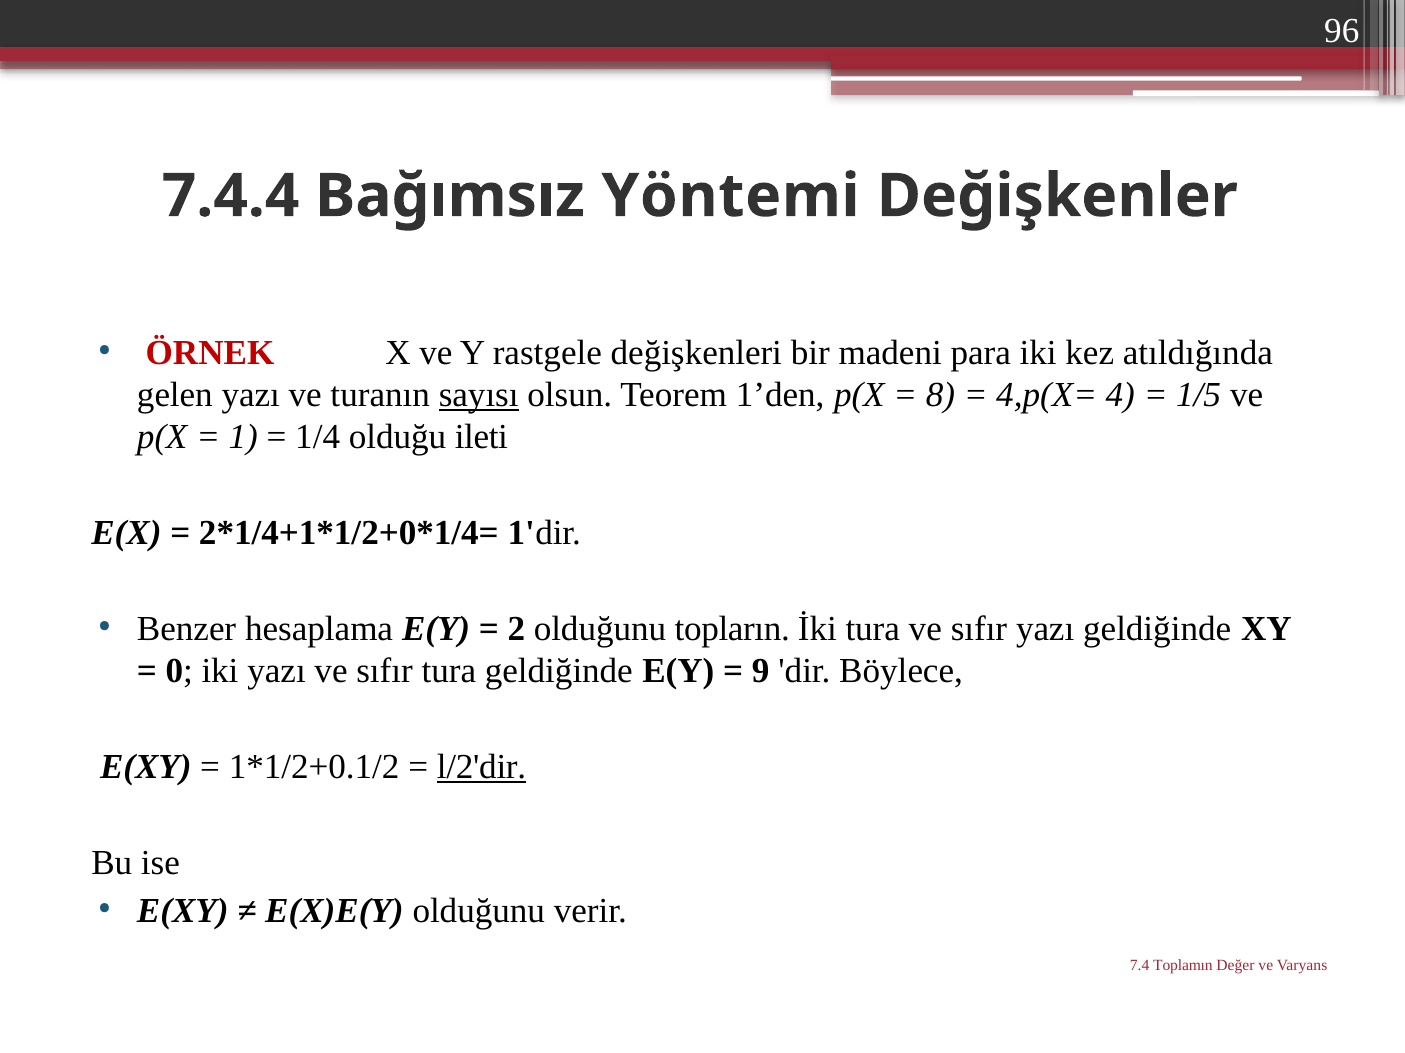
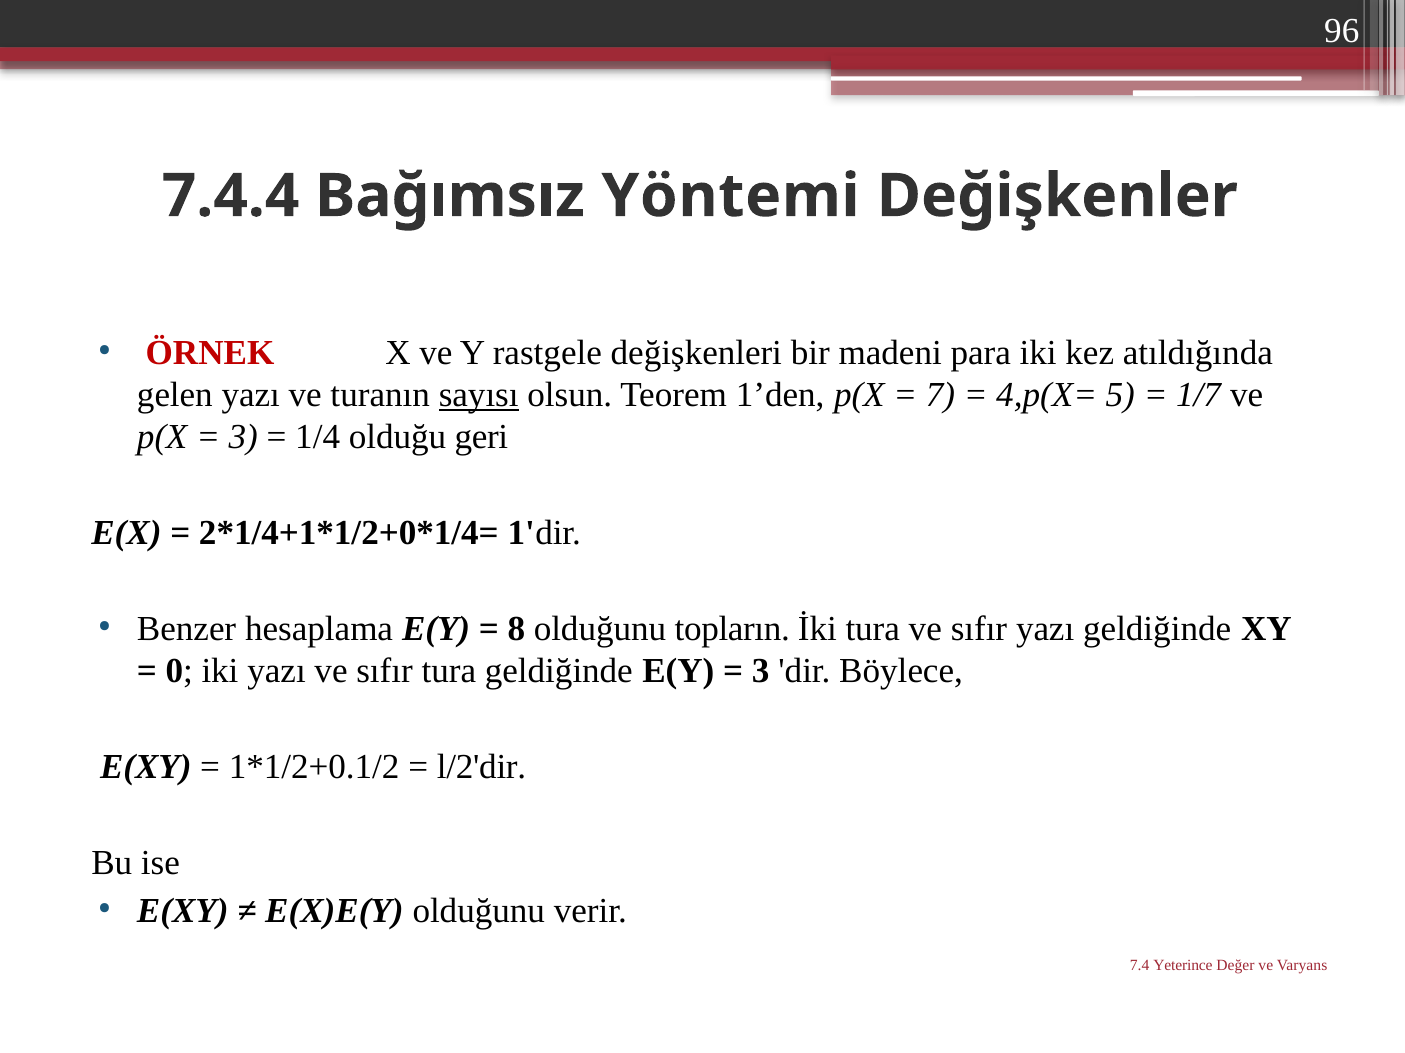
8: 8 -> 7
4: 4 -> 5
1/5: 1/5 -> 1/7
1 at (243, 437): 1 -> 3
ileti: ileti -> geri
2: 2 -> 8
9 at (761, 671): 9 -> 3
l/2'dir underline: present -> none
Toplamın: Toplamın -> Yeterince
